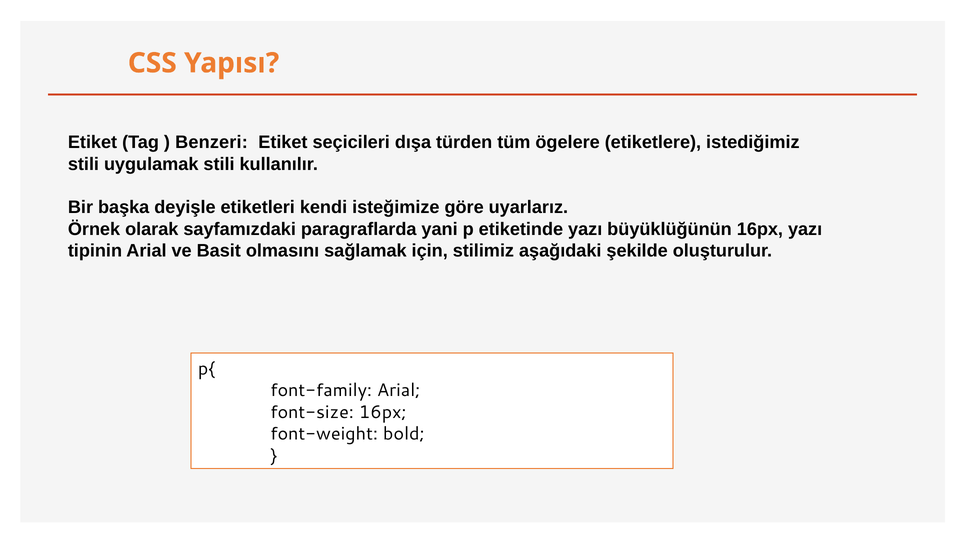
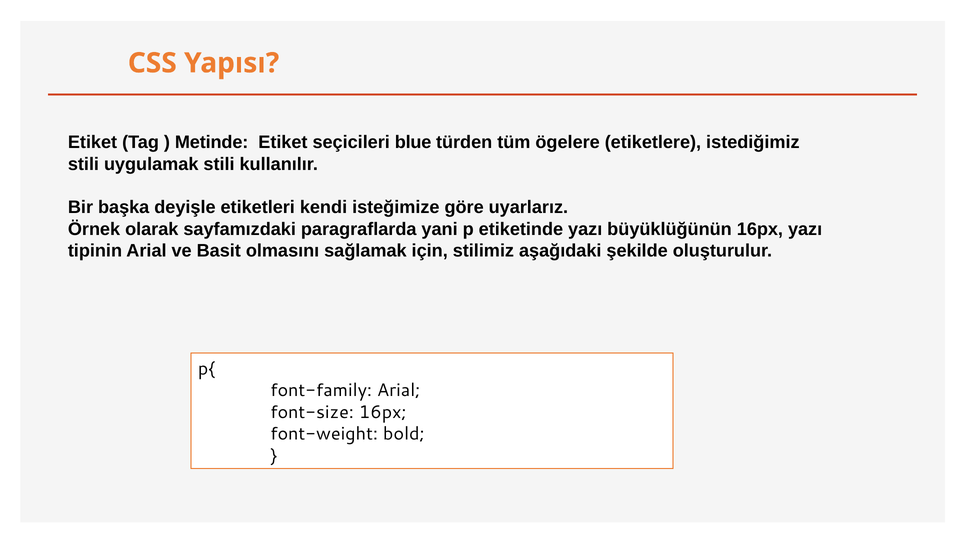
Benzeri: Benzeri -> Metinde
dışa: dışa -> blue
